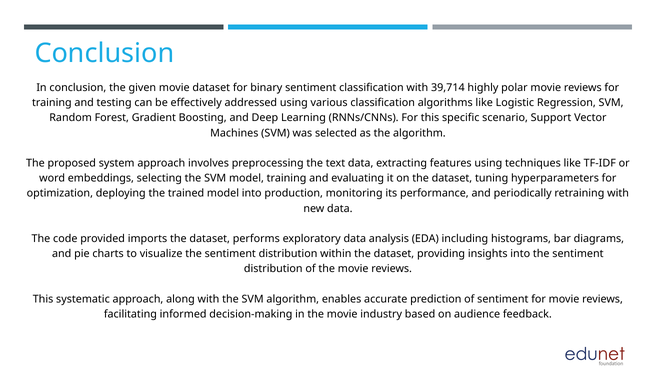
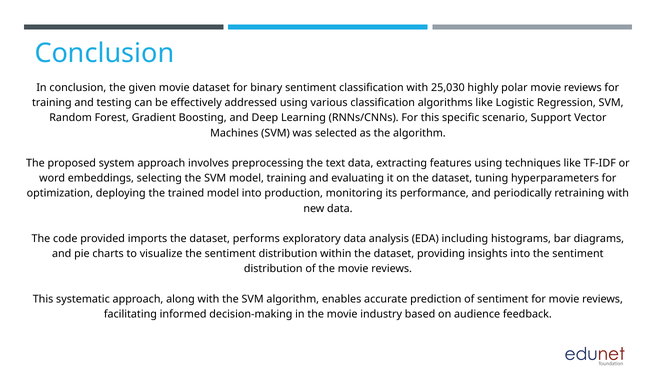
39,714: 39,714 -> 25,030
